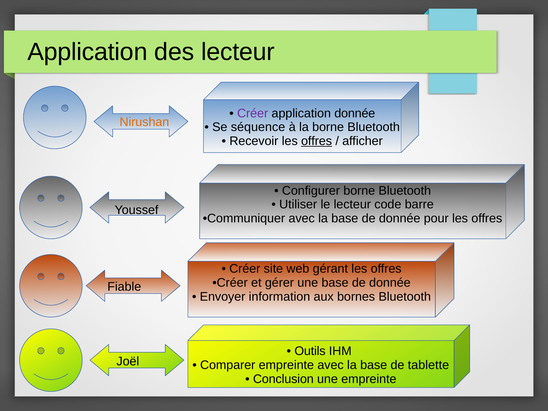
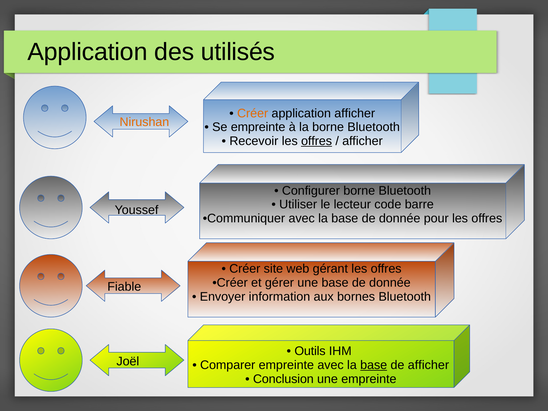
des lecteur: lecteur -> utilisés
Créer at (253, 113) colour: purple -> orange
application donnée: donnée -> afficher
Se séquence: séquence -> empreinte
base at (374, 365) underline: none -> present
de tablette: tablette -> afficher
